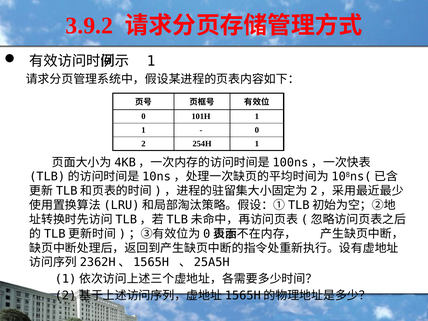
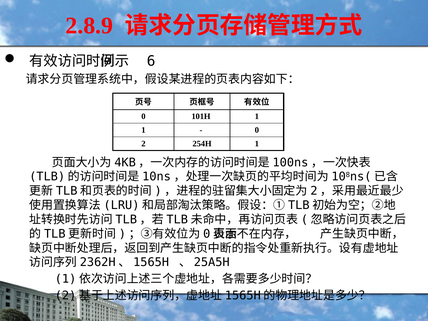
3.9.2: 3.9.2 -> 2.8.9
1 at (151, 61): 1 -> 6
